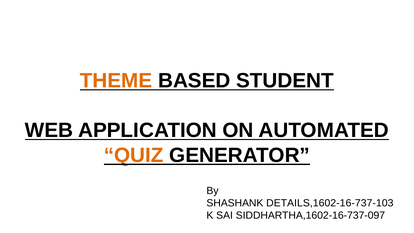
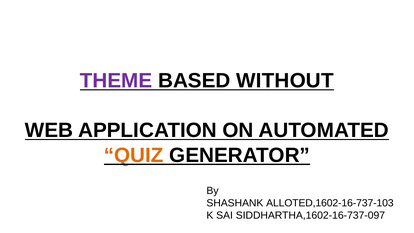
THEME colour: orange -> purple
STUDENT: STUDENT -> WITHOUT
DETAILS,1602-16-737-103: DETAILS,1602-16-737-103 -> ALLOTED,1602-16-737-103
